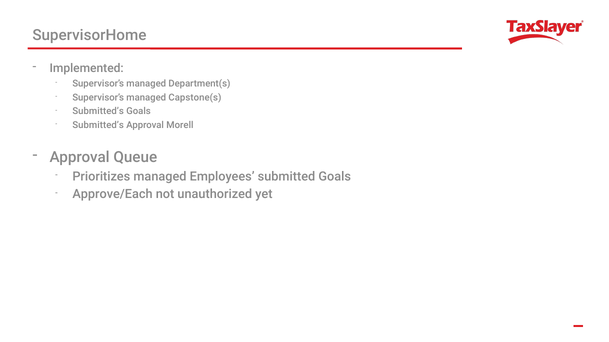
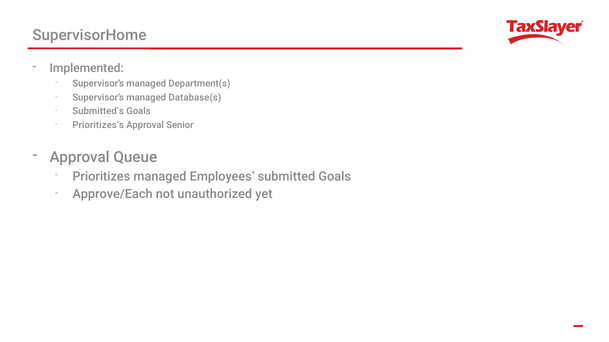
Capstone(s: Capstone(s -> Database(s
Submitted’s at (98, 125): Submitted’s -> Prioritizes’s
Morell: Morell -> Senior
